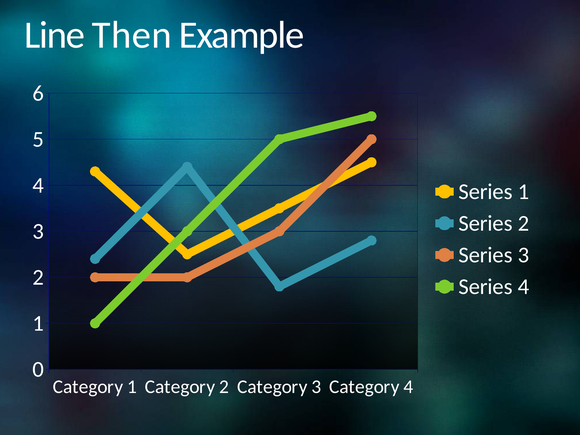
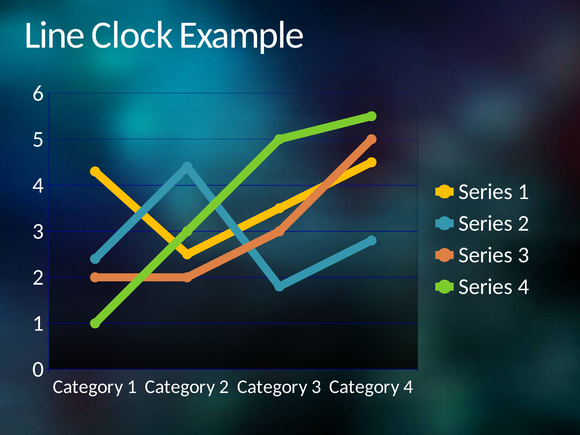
Then: Then -> Clock
